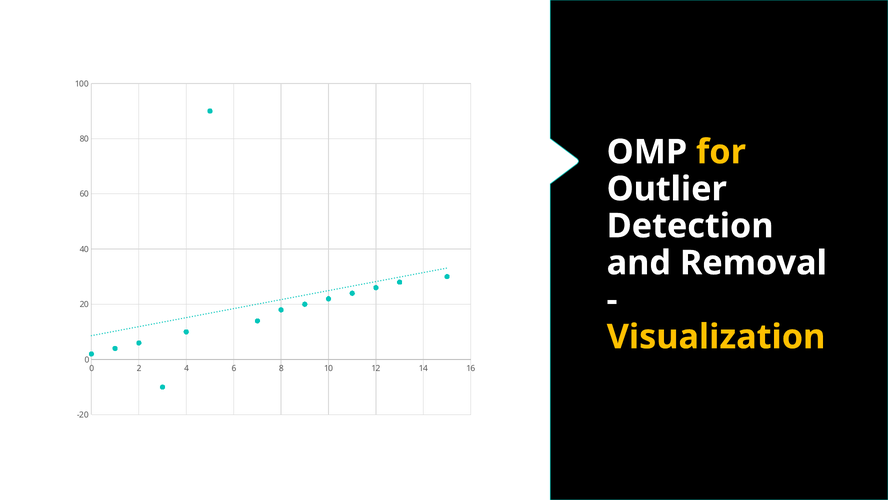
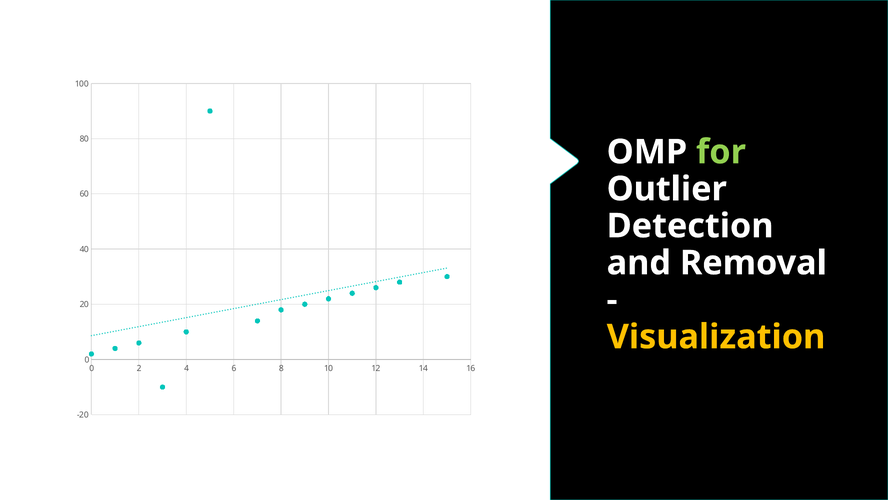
for colour: yellow -> light green
